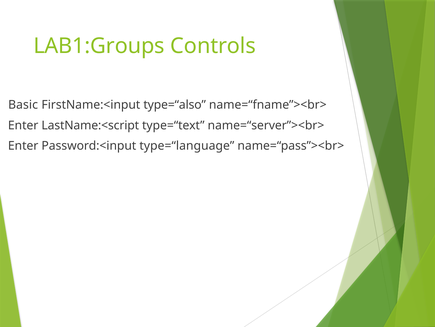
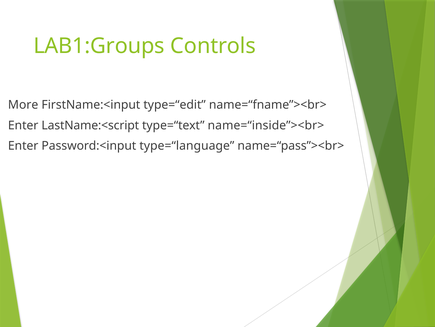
Basic: Basic -> More
type=“also: type=“also -> type=“edit
name=“server”><br>: name=“server”><br> -> name=“inside”><br>
